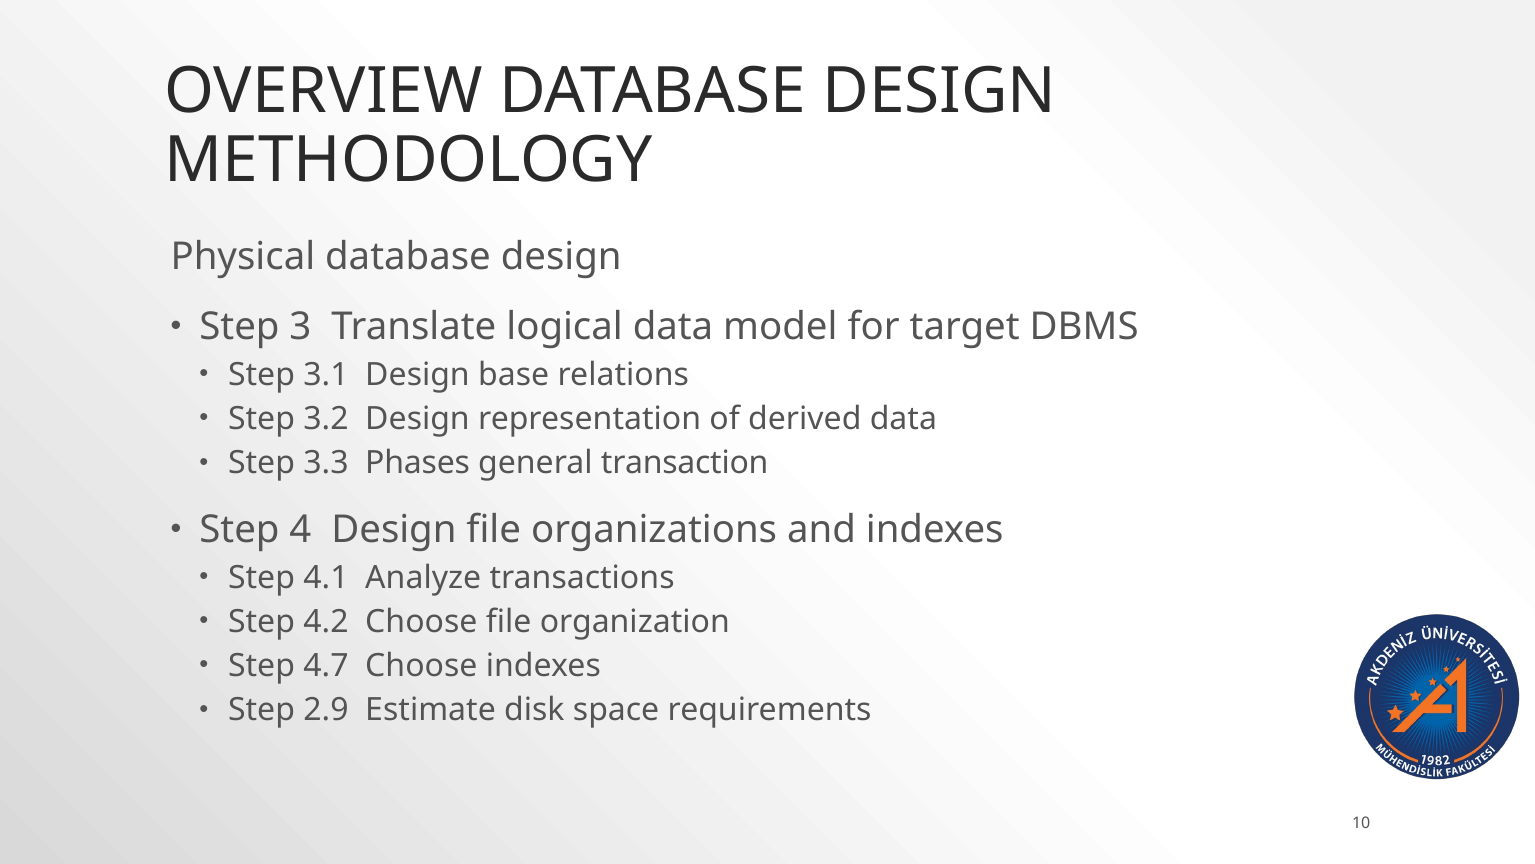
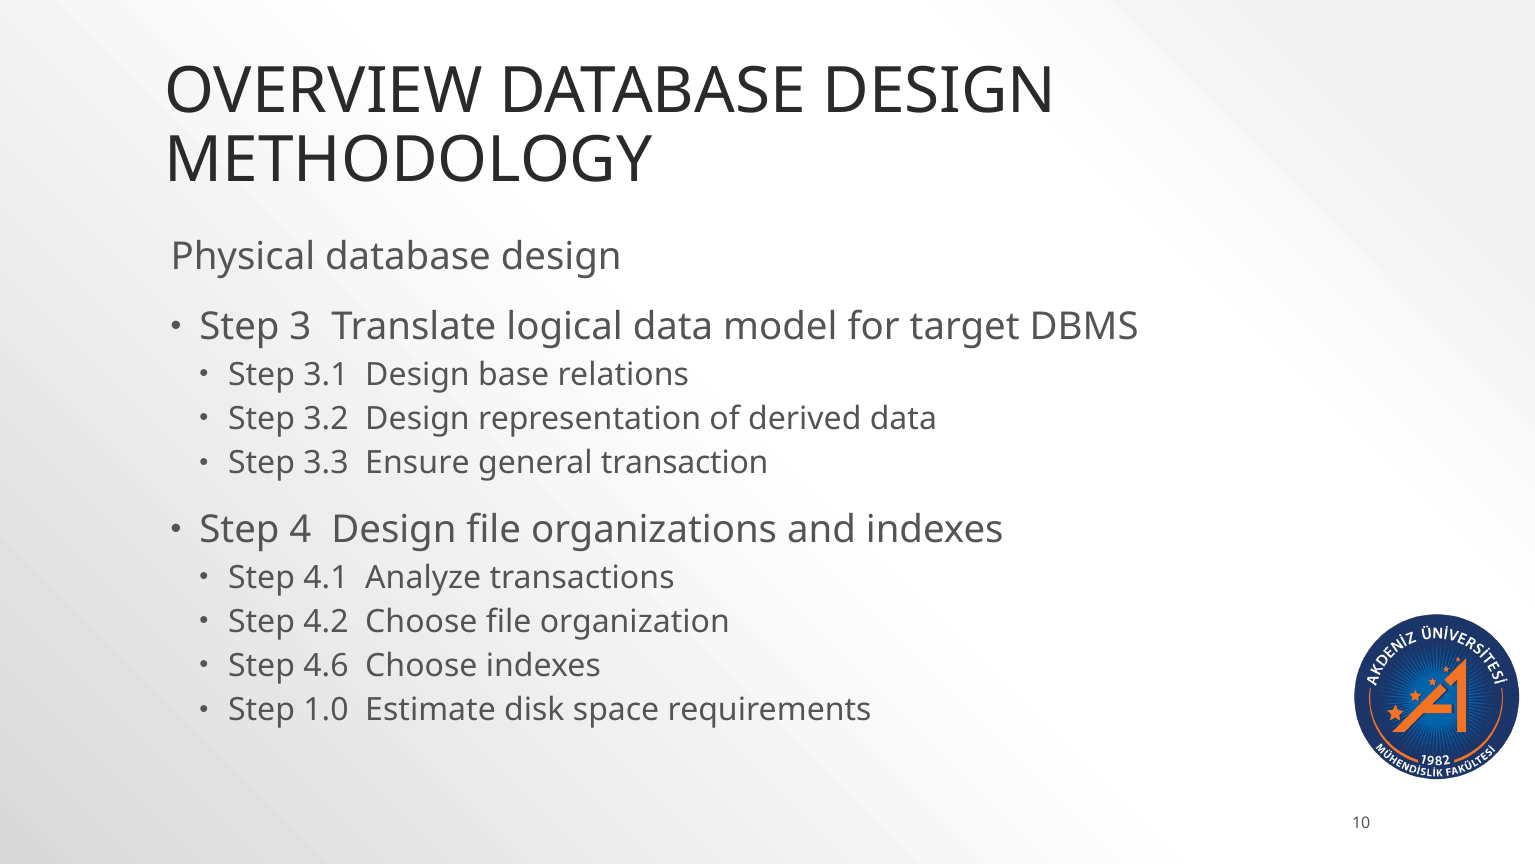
Phases: Phases -> Ensure
4.7: 4.7 -> 4.6
2.9: 2.9 -> 1.0
